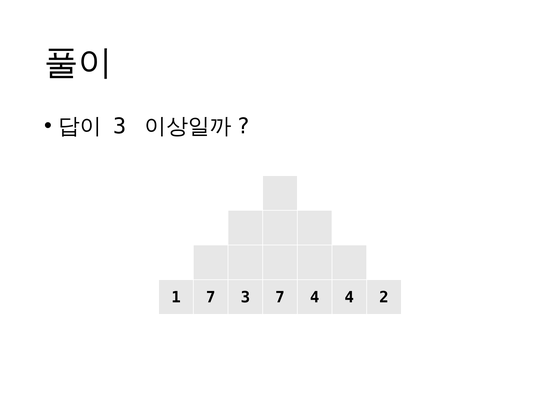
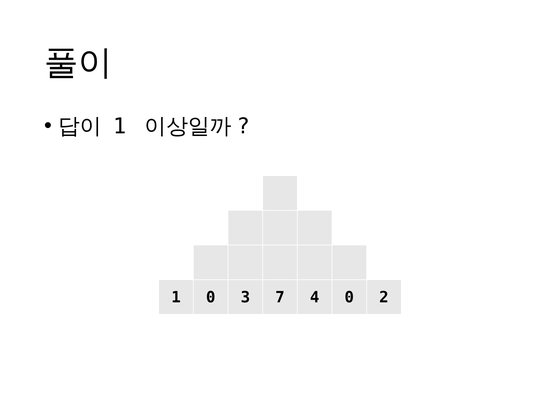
3 at (120, 126): 3 -> 1
1 7: 7 -> 0
4 4: 4 -> 0
